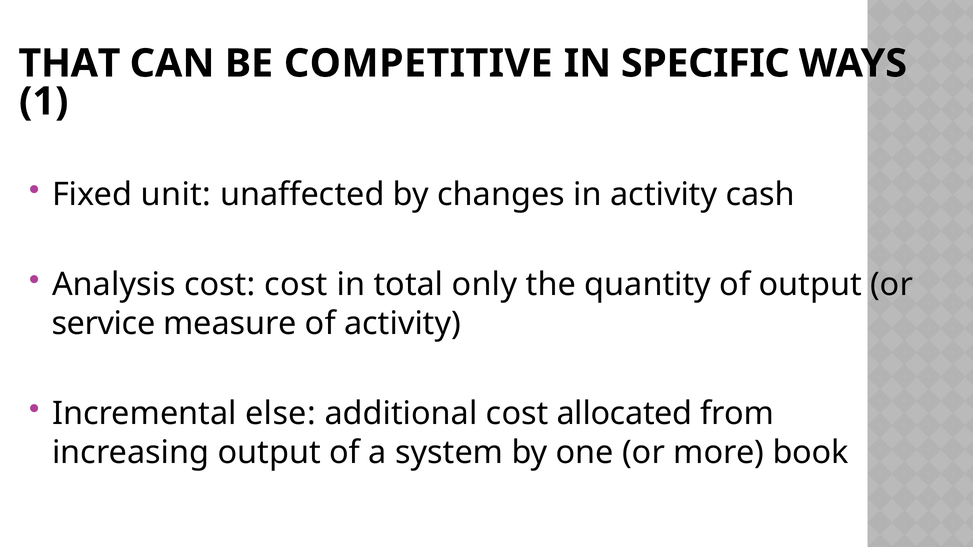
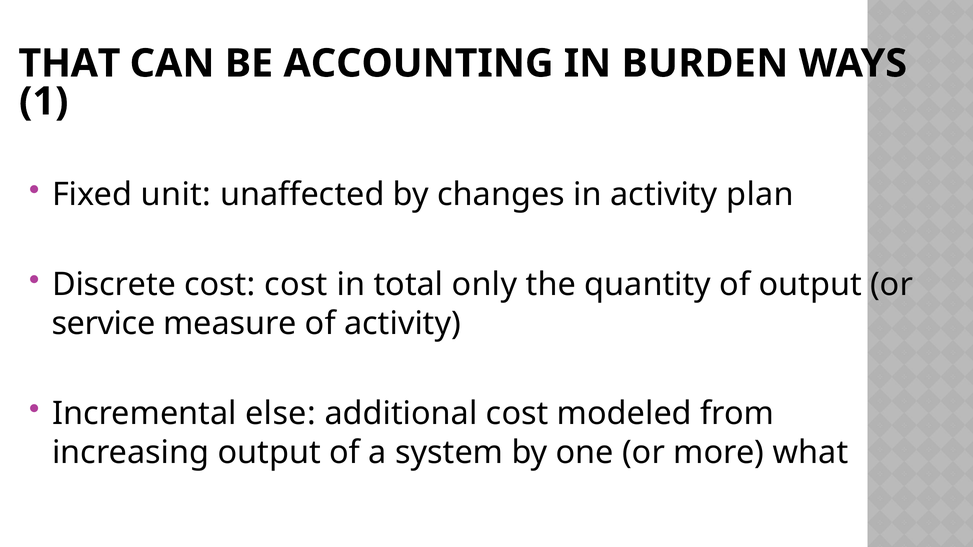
COMPETITIVE: COMPETITIVE -> ACCOUNTING
SPECIFIC: SPECIFIC -> BURDEN
cash: cash -> plan
Analysis: Analysis -> Discrete
allocated: allocated -> modeled
book: book -> what
